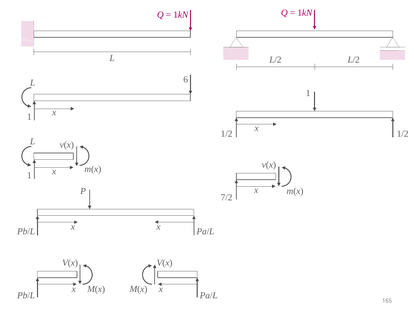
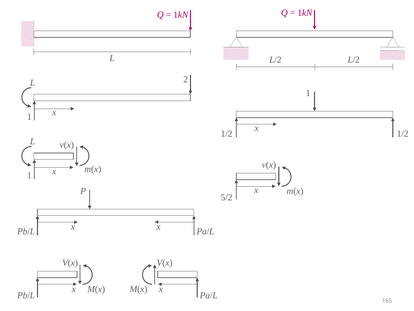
6: 6 -> 2
7/2: 7/2 -> 5/2
